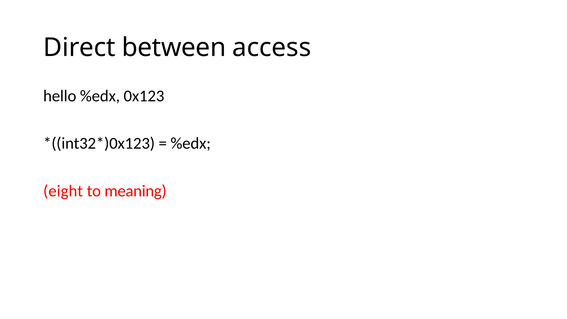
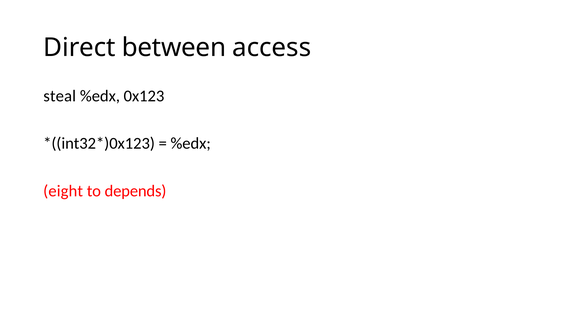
hello: hello -> steal
meaning: meaning -> depends
